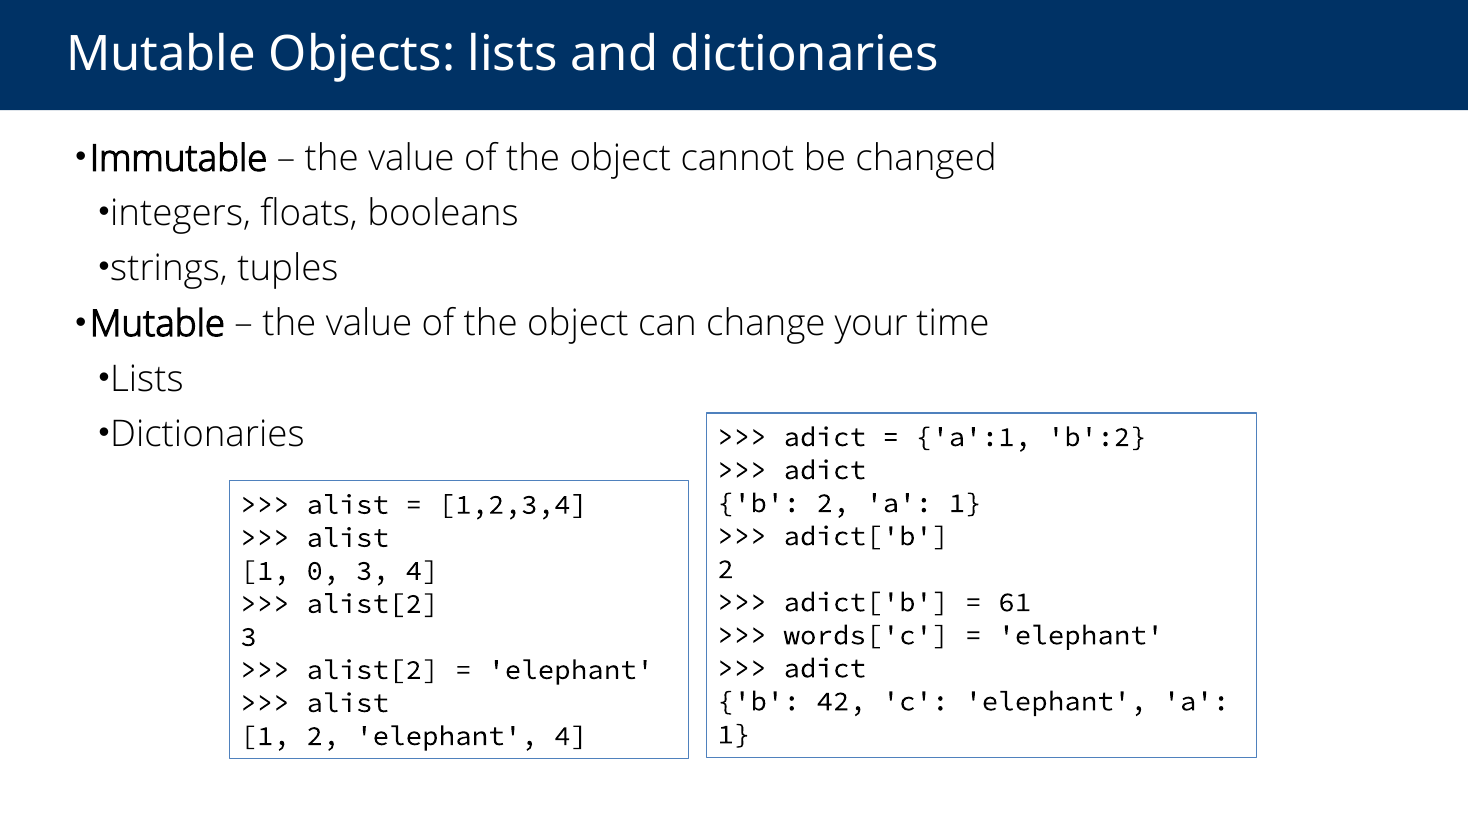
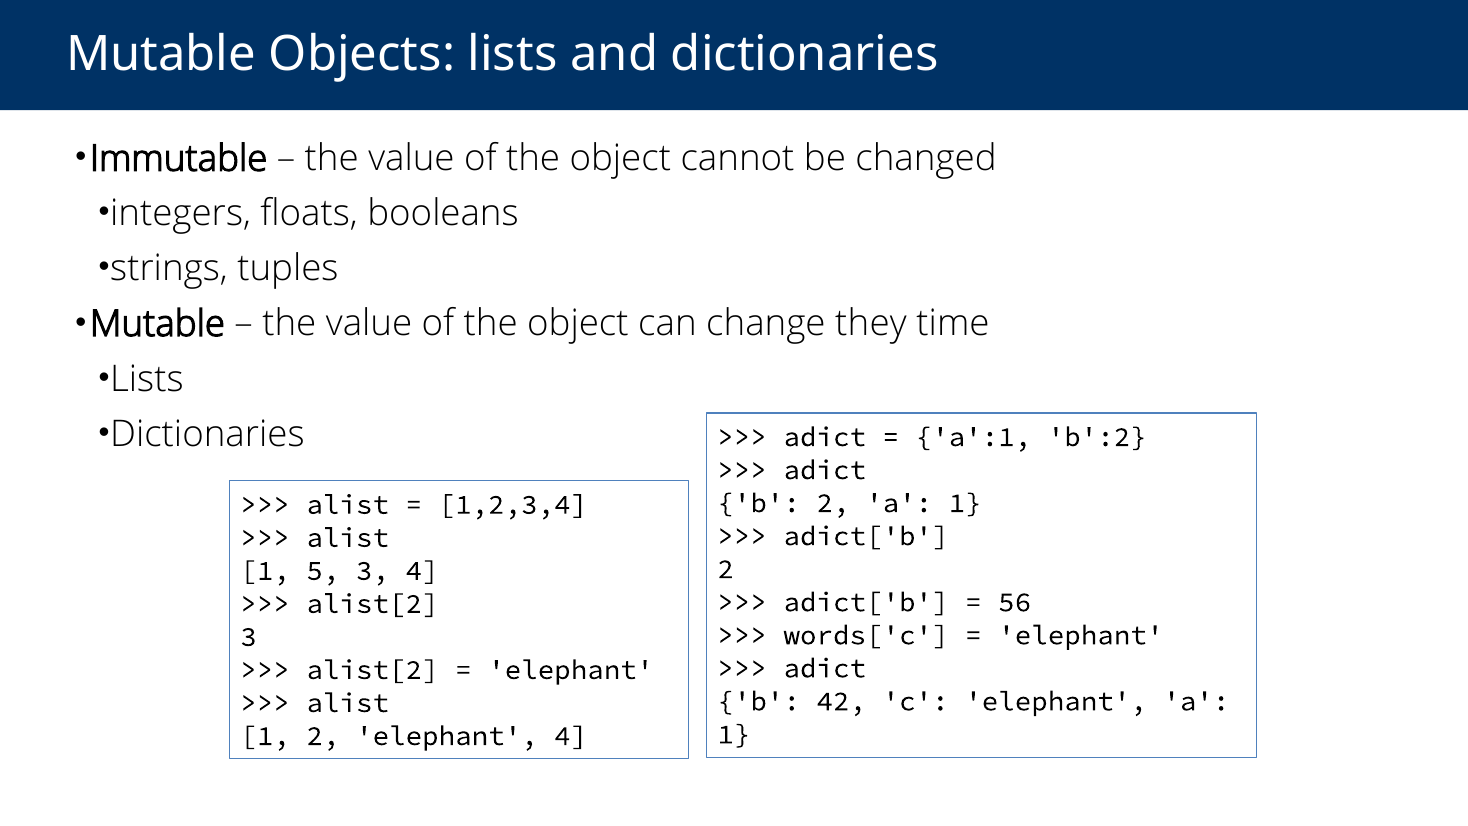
your: your -> they
0: 0 -> 5
61: 61 -> 56
